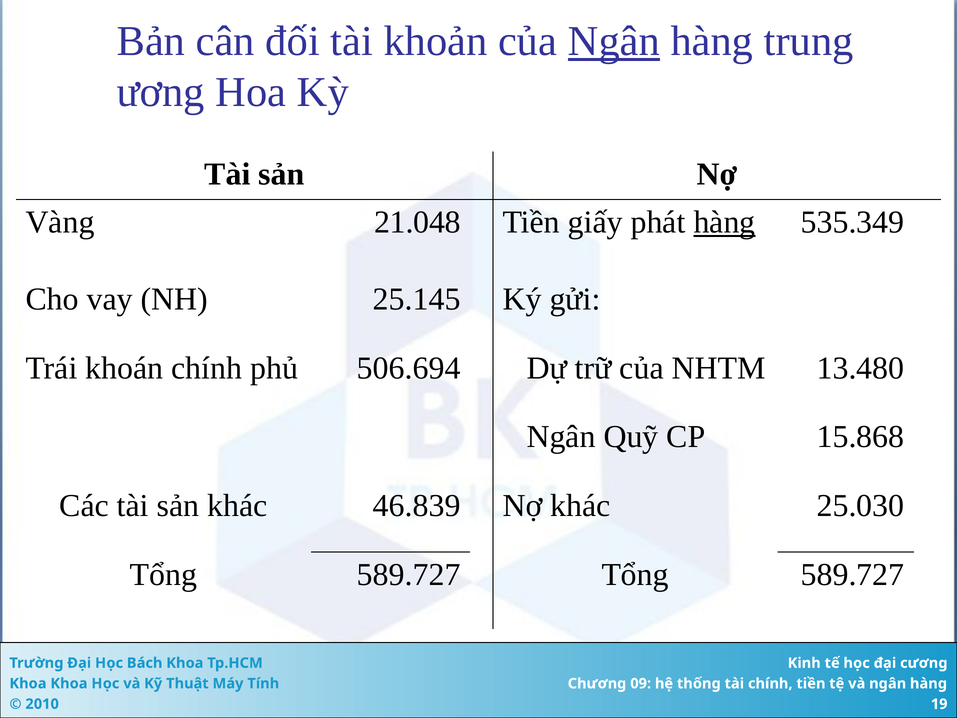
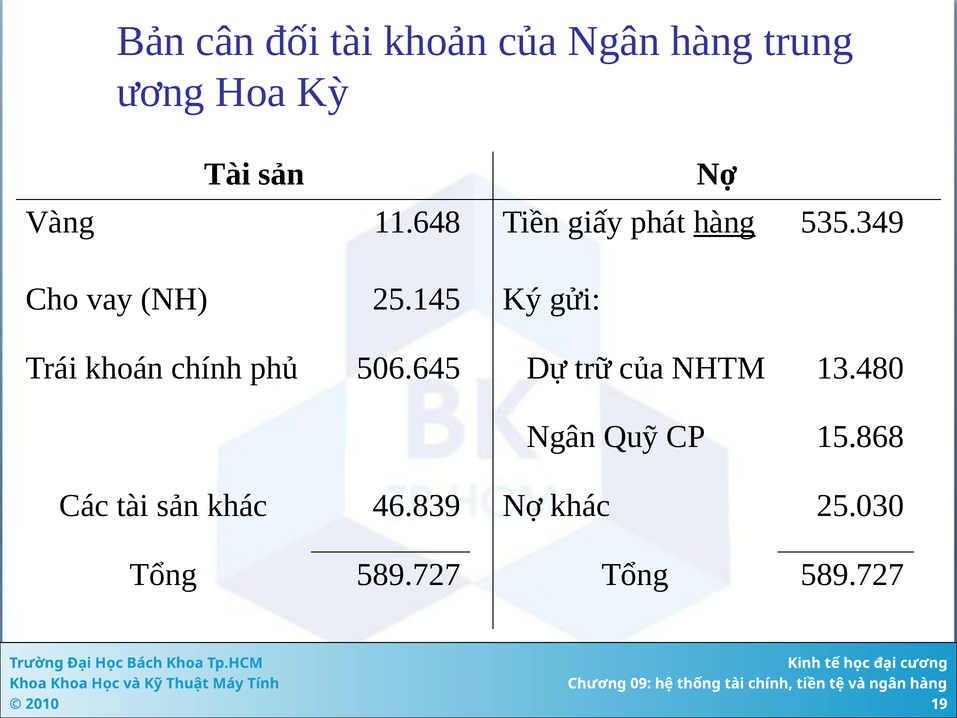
Ngân at (614, 41) underline: present -> none
21.048: 21.048 -> 11.648
506.694: 506.694 -> 506.645
